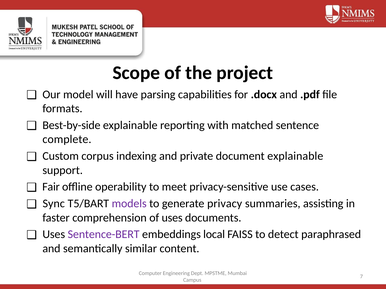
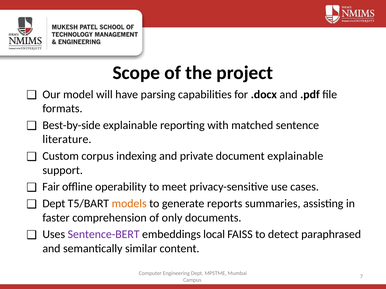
complete: complete -> literature
Sync at (54, 204): Sync -> Dept
models colour: purple -> orange
privacy: privacy -> reports
of uses: uses -> only
